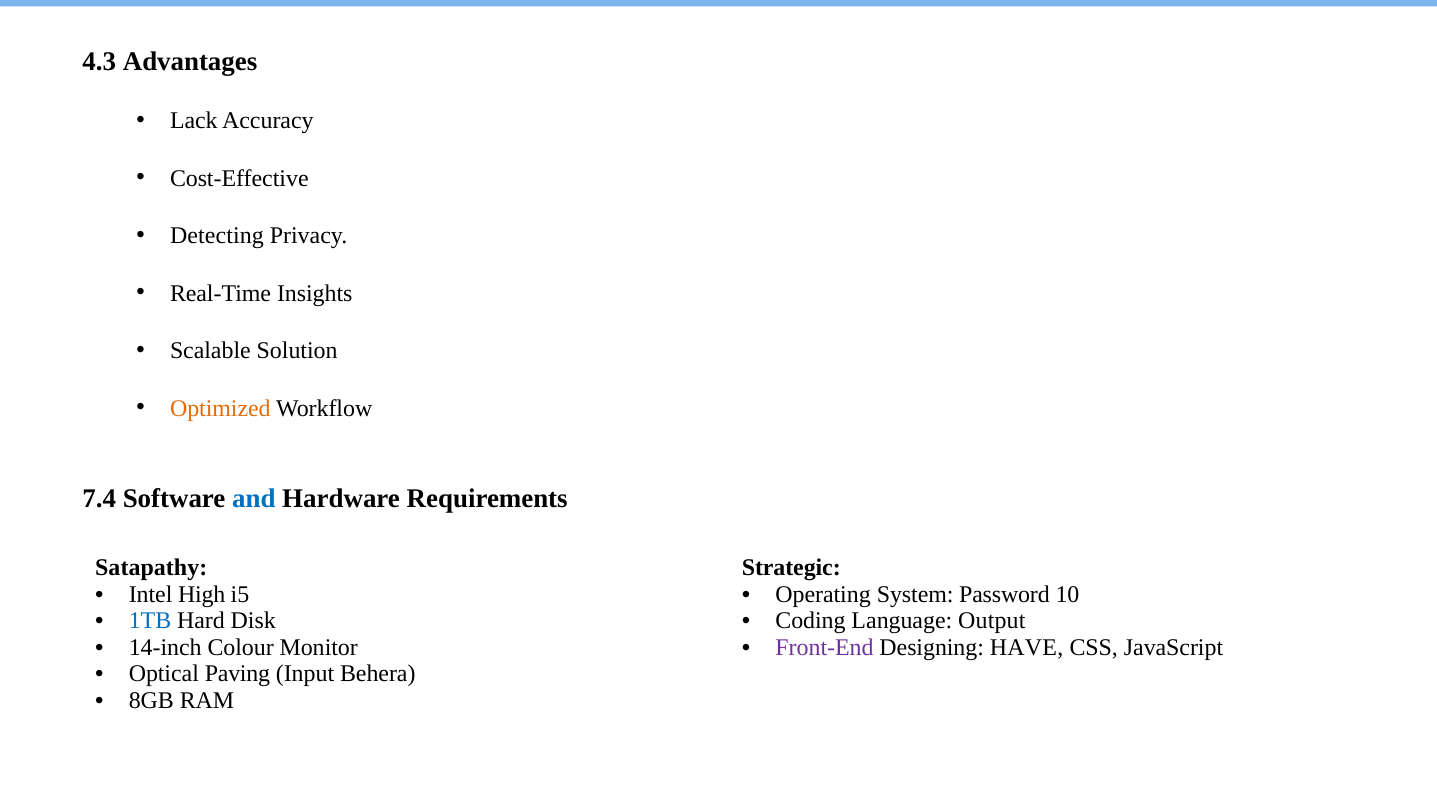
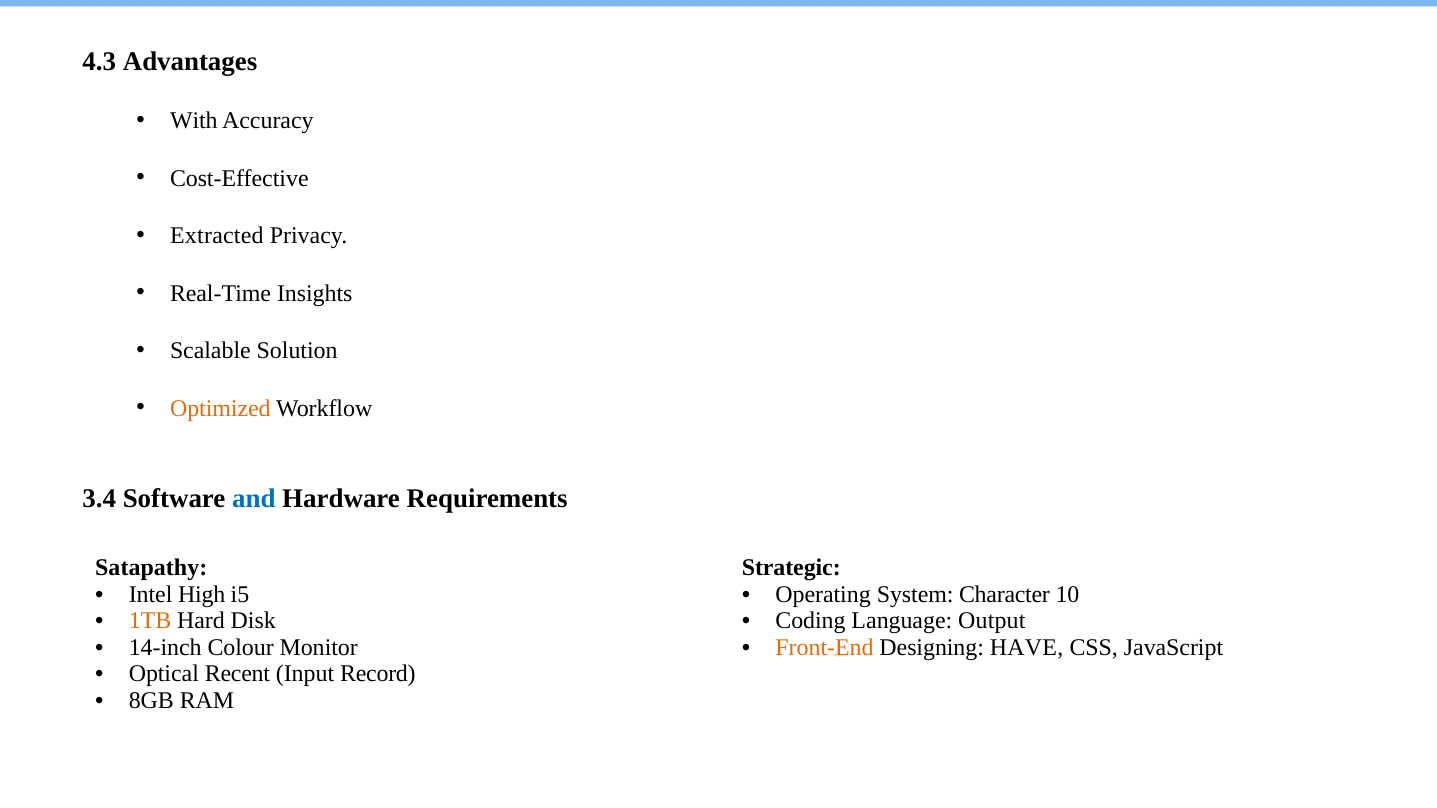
Lack: Lack -> With
Detecting: Detecting -> Extracted
7.4: 7.4 -> 3.4
Password: Password -> Character
1TB colour: blue -> orange
Front-End colour: purple -> orange
Paving: Paving -> Recent
Behera: Behera -> Record
